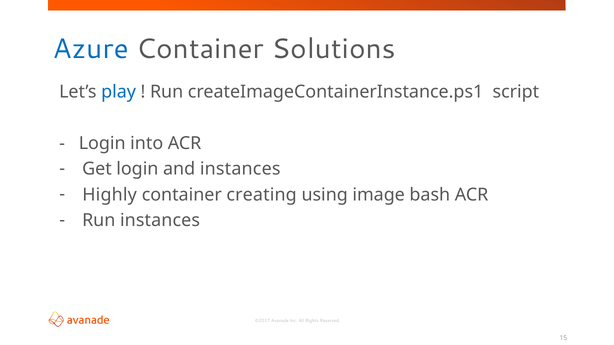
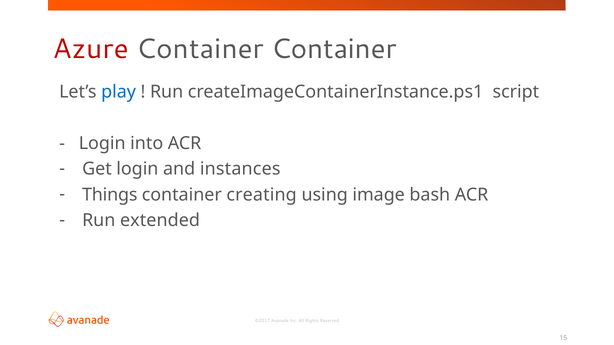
Azure colour: blue -> red
Container Solutions: Solutions -> Container
Highly: Highly -> Things
Run instances: instances -> extended
